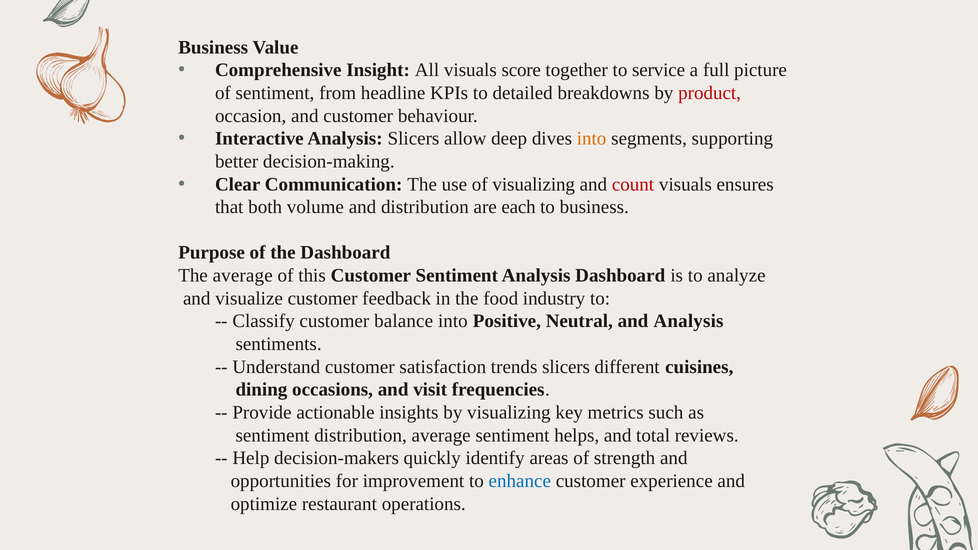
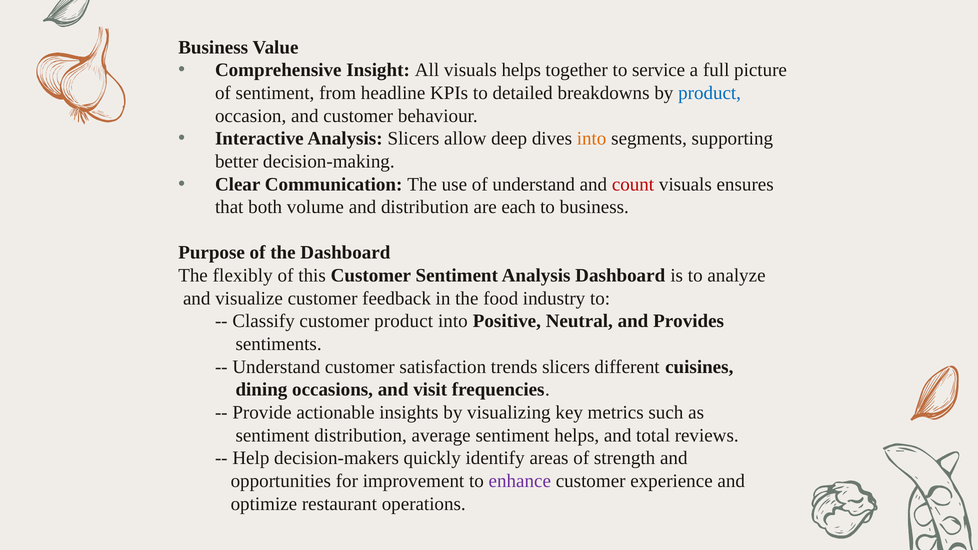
visuals score: score -> helps
product at (710, 93) colour: red -> blue
of visualizing: visualizing -> understand
The average: average -> flexibly
customer balance: balance -> product
and Analysis: Analysis -> Provides
enhance colour: blue -> purple
